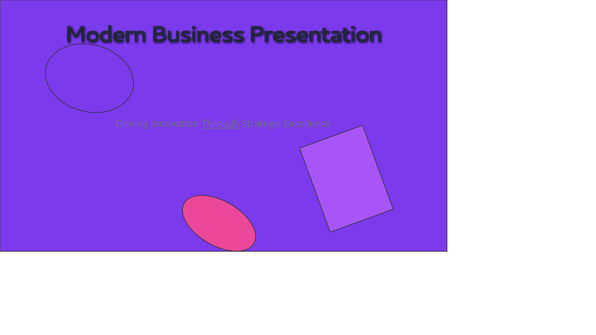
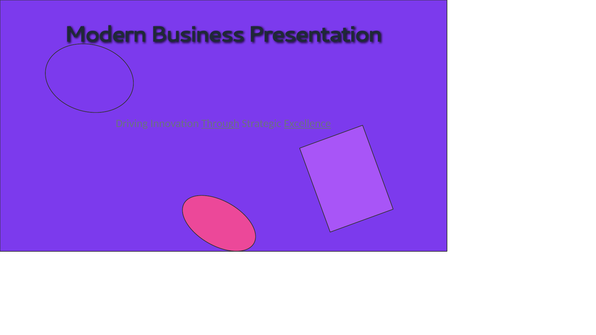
Excellence underline: none -> present
